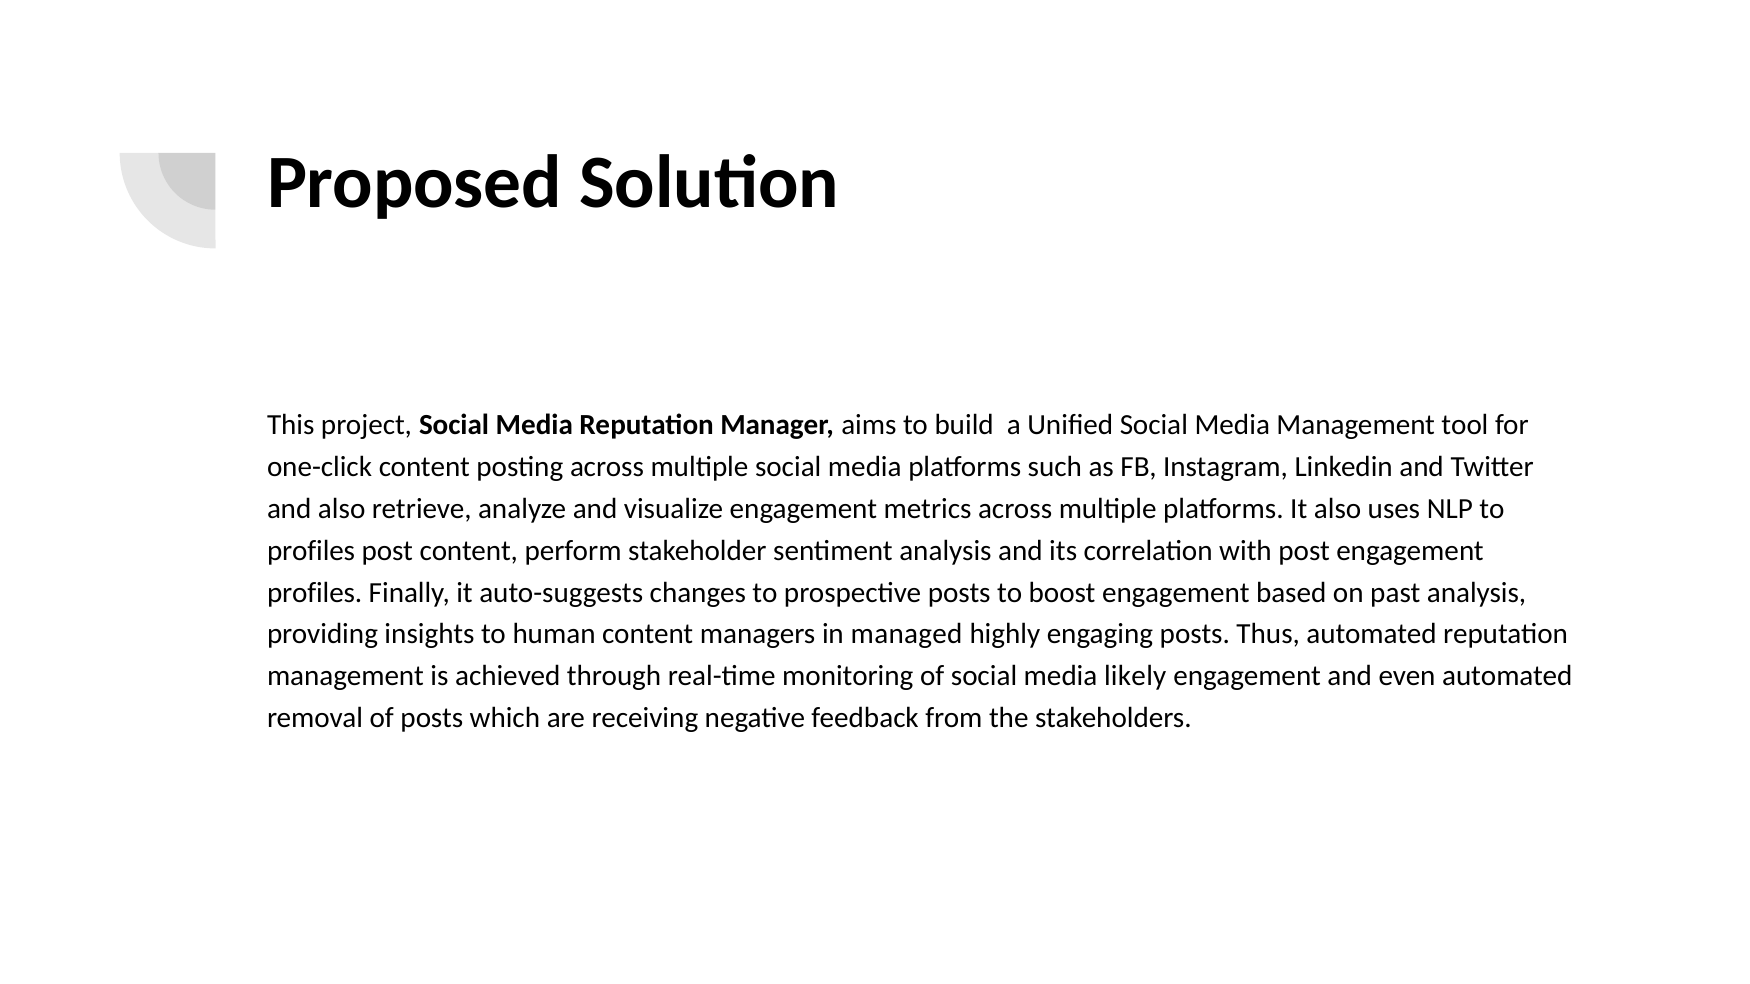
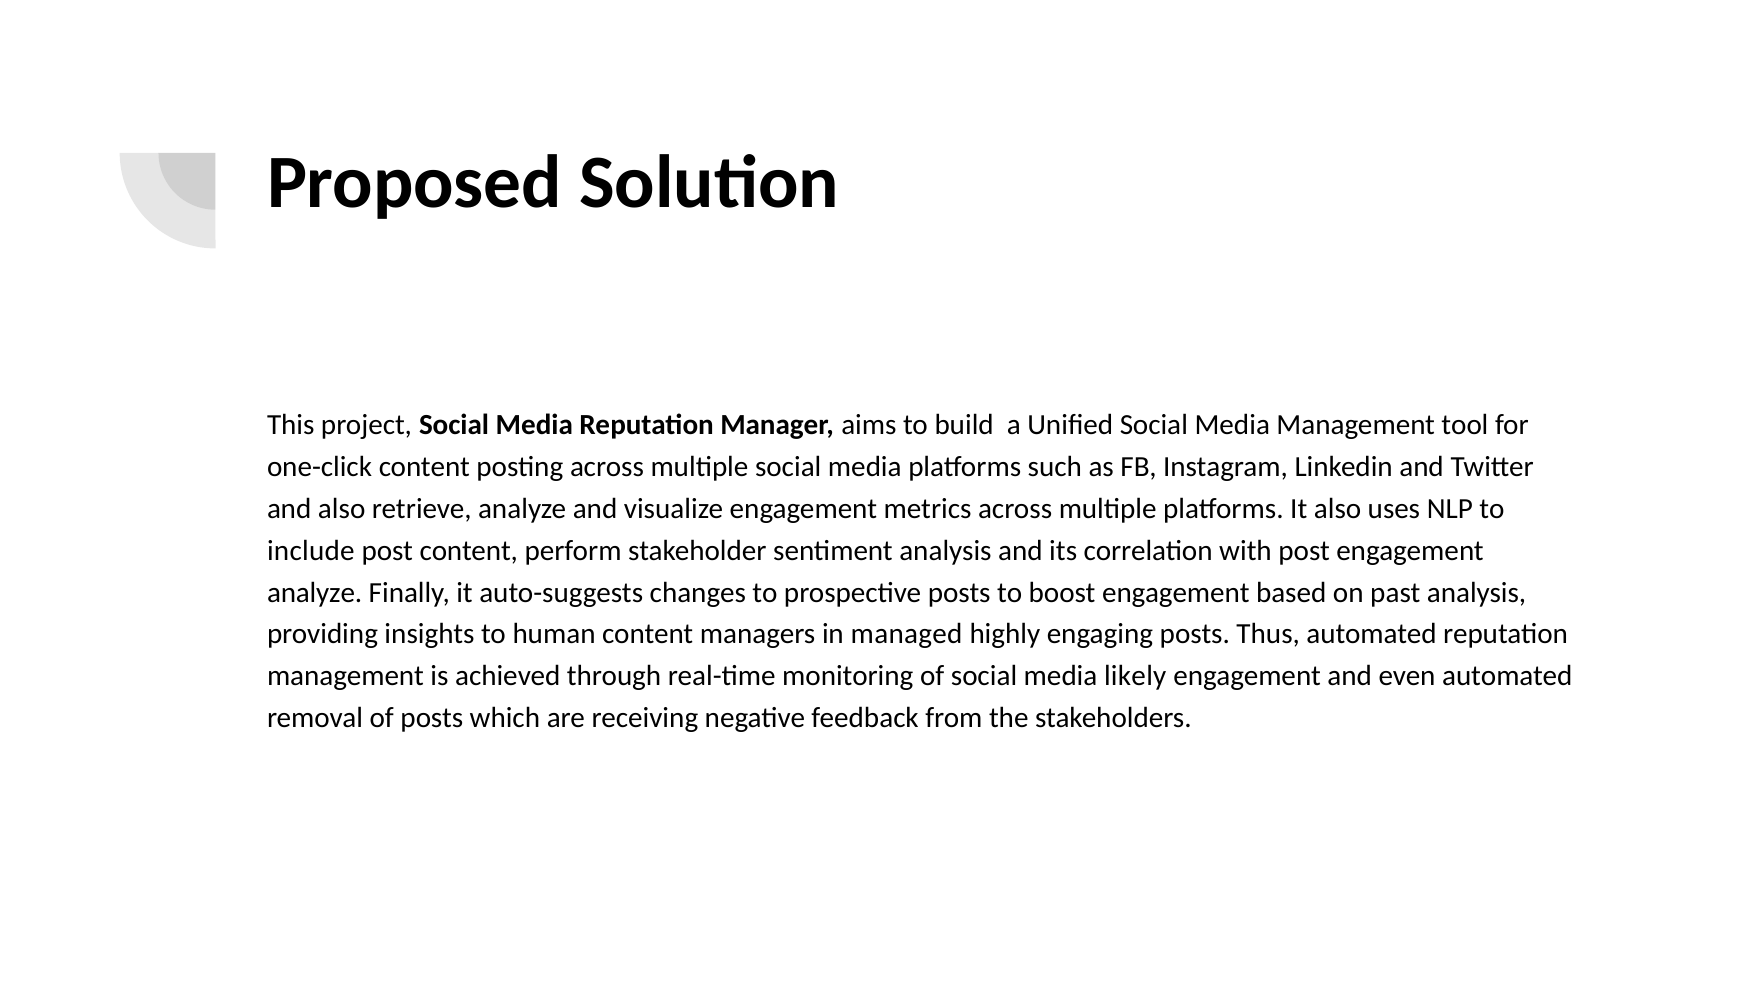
profiles at (311, 551): profiles -> include
profiles at (315, 593): profiles -> analyze
